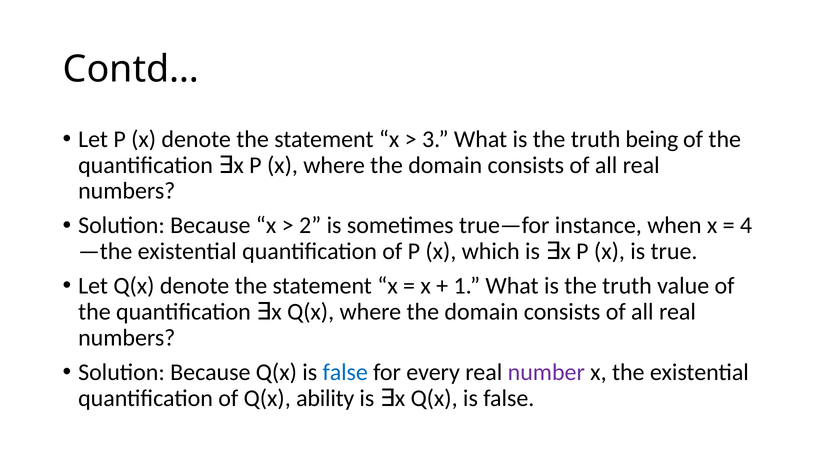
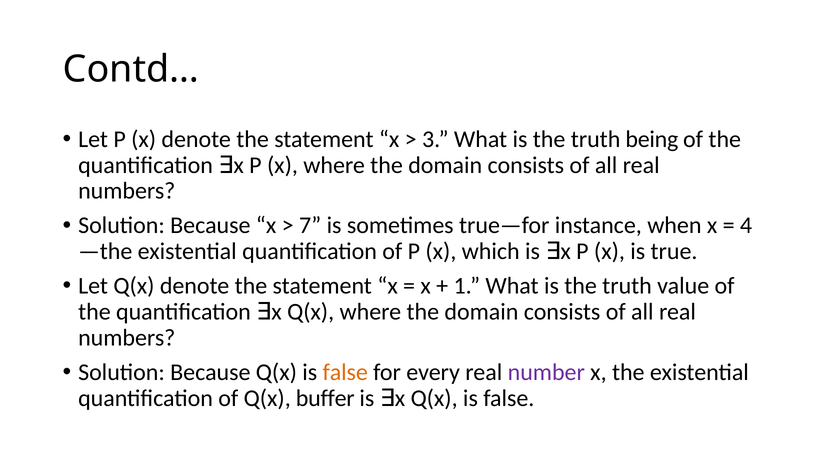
2: 2 -> 7
false at (345, 372) colour: blue -> orange
ability: ability -> buffer
